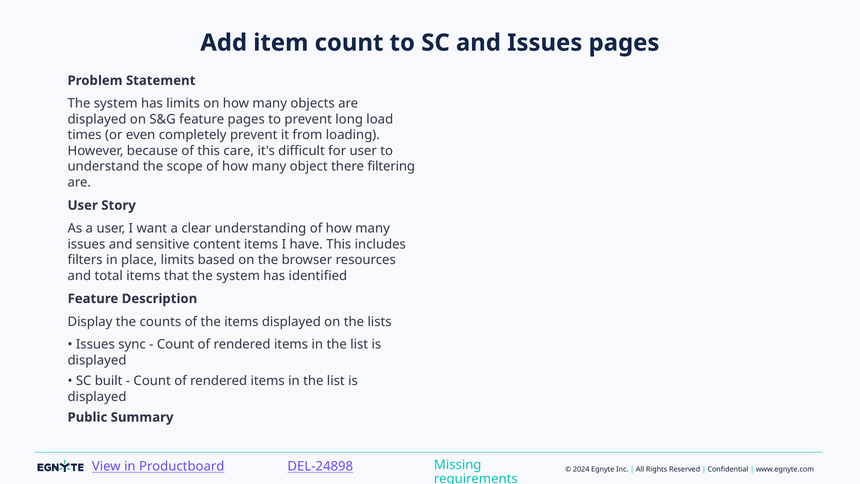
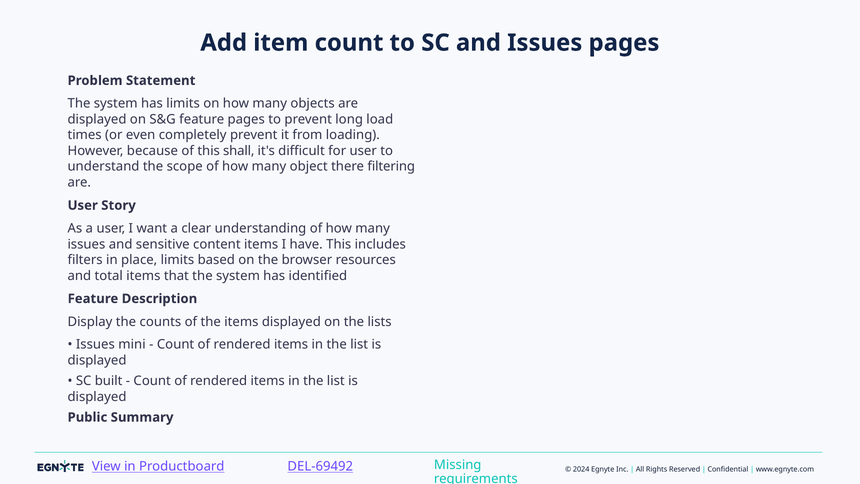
care: care -> shall
sync: sync -> mini
DEL-24898: DEL-24898 -> DEL-69492
